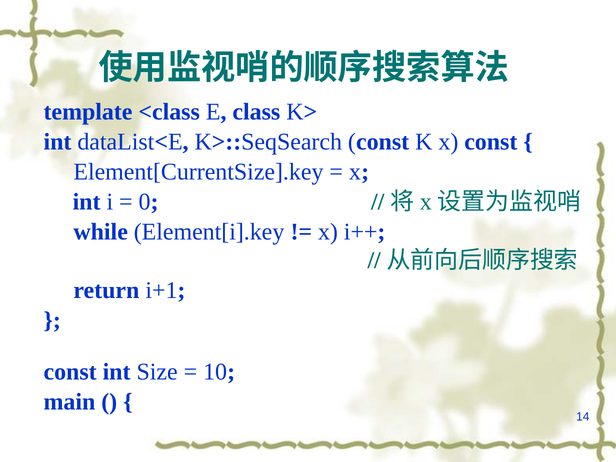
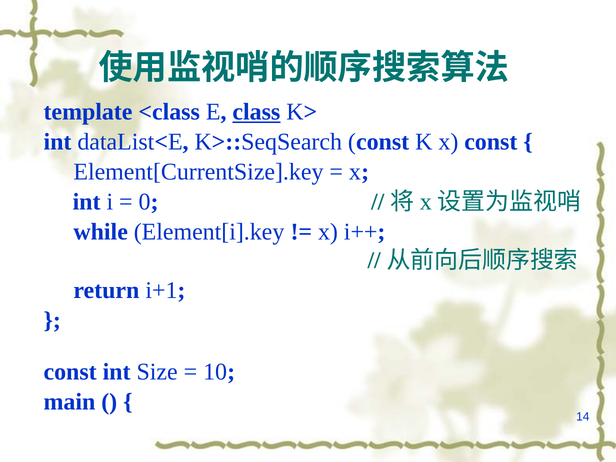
class underline: none -> present
